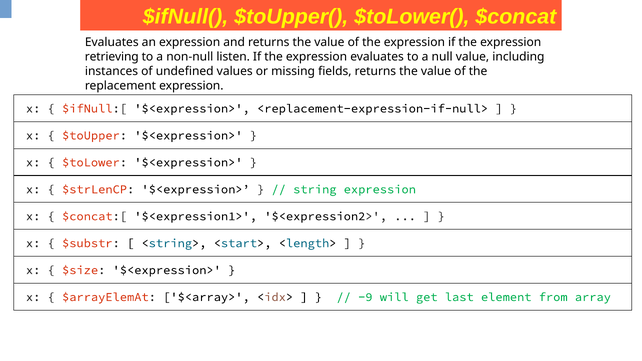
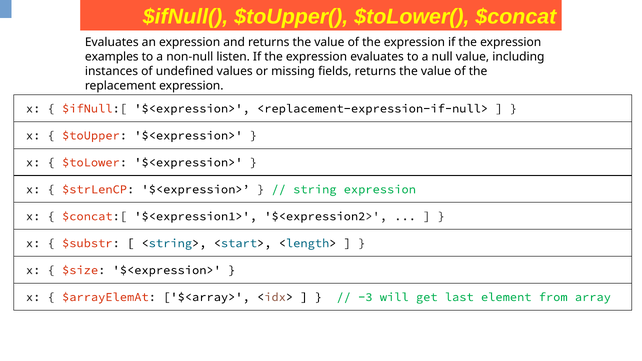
retrieving: retrieving -> examples
-9: -9 -> -3
